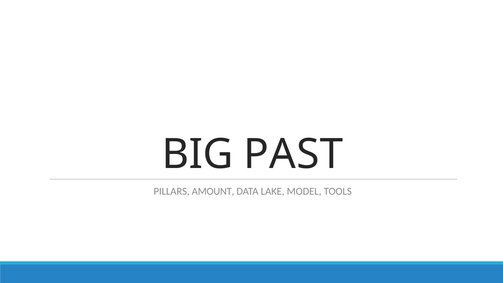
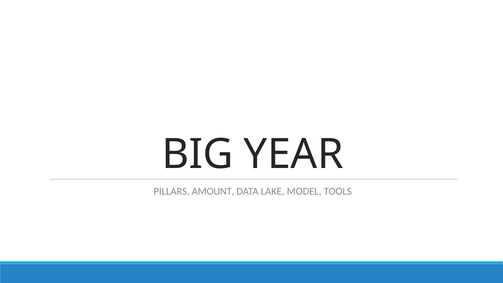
PAST: PAST -> YEAR
